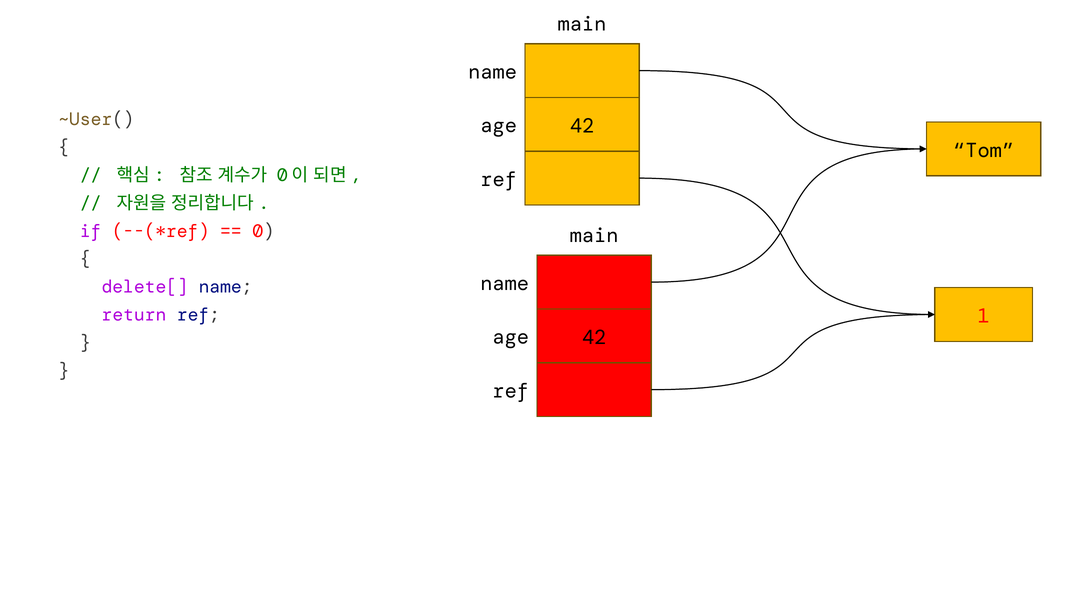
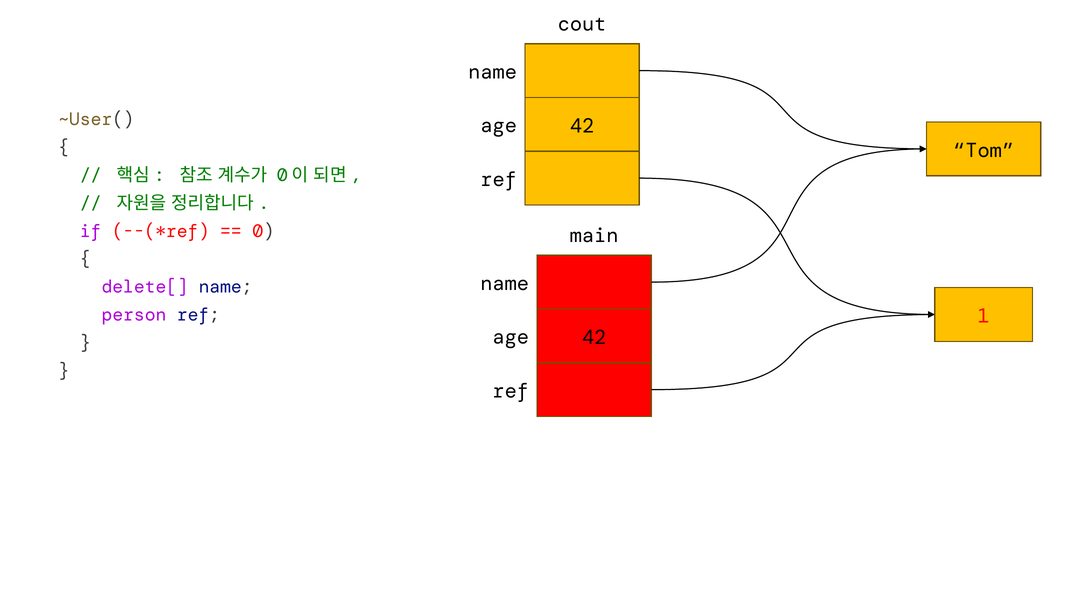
main at (582, 24): main -> cout
return: return -> person
